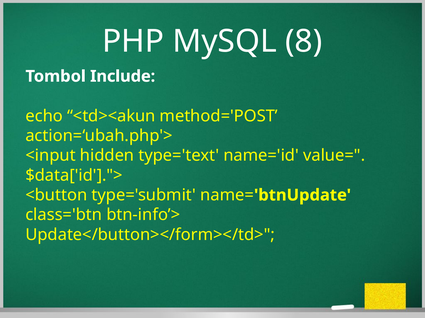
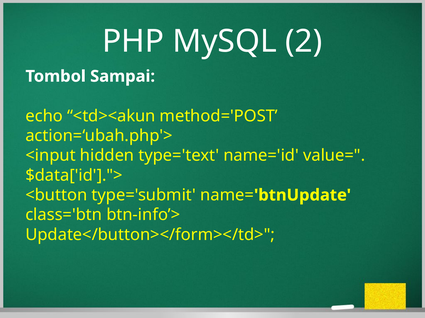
8: 8 -> 2
Include: Include -> Sampai
